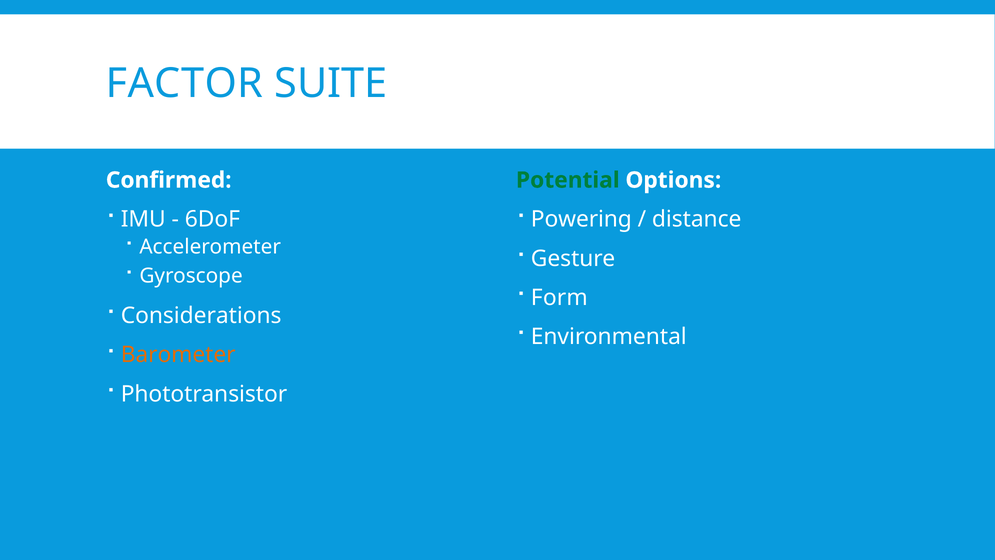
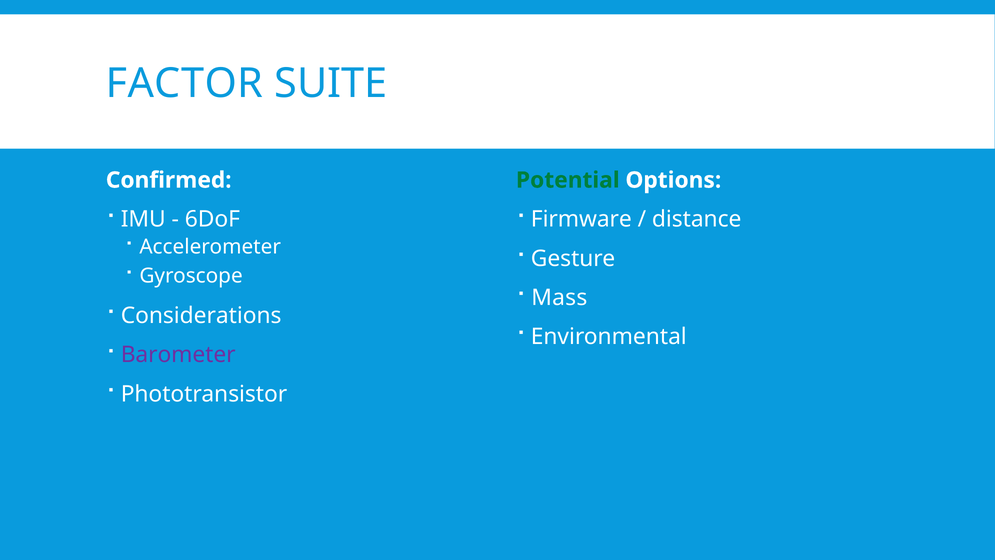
Powering: Powering -> Firmware
Form: Form -> Mass
Barometer colour: orange -> purple
